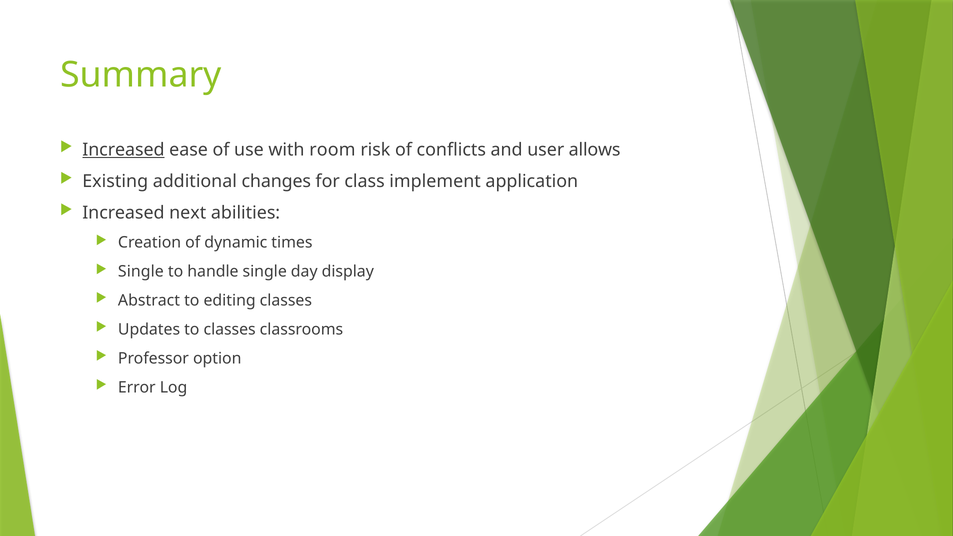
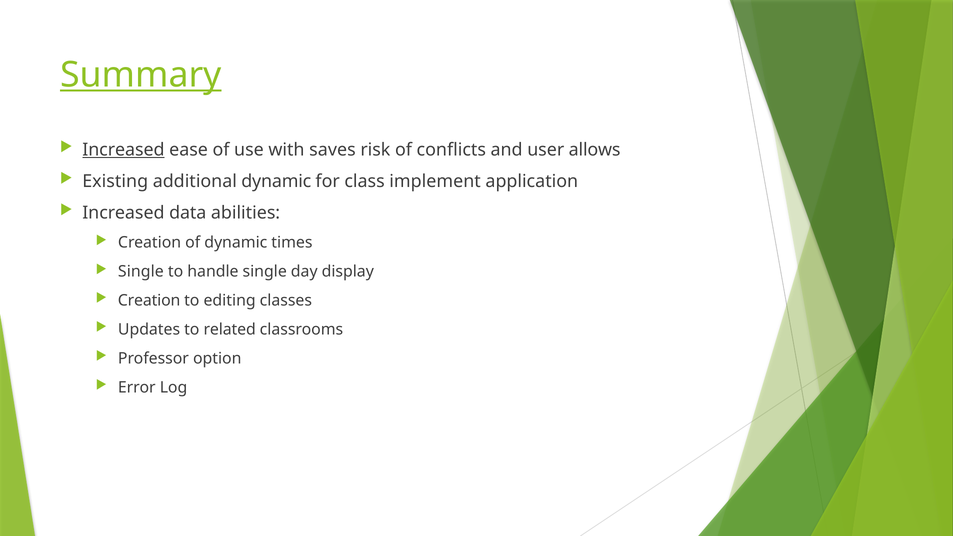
Summary underline: none -> present
room: room -> saves
additional changes: changes -> dynamic
next: next -> data
Abstract at (149, 301): Abstract -> Creation
to classes: classes -> related
